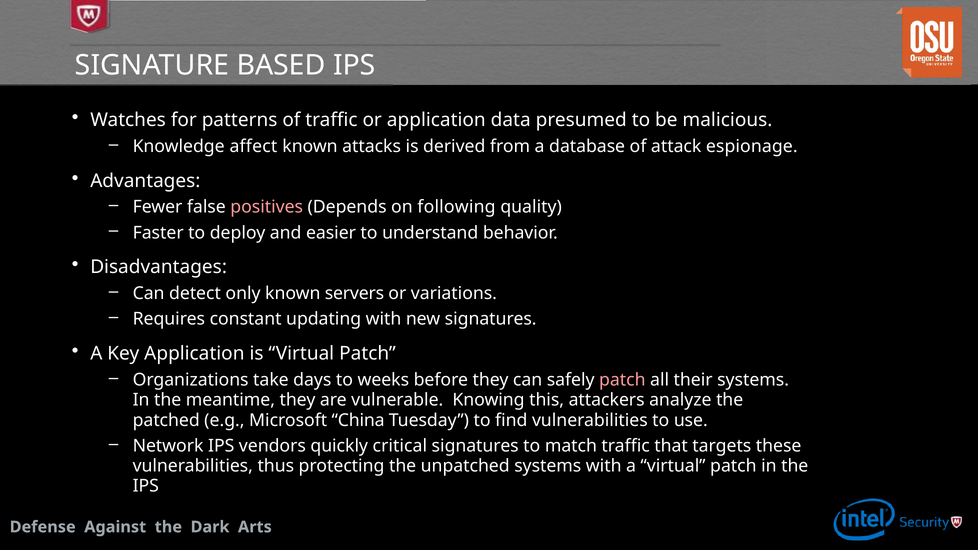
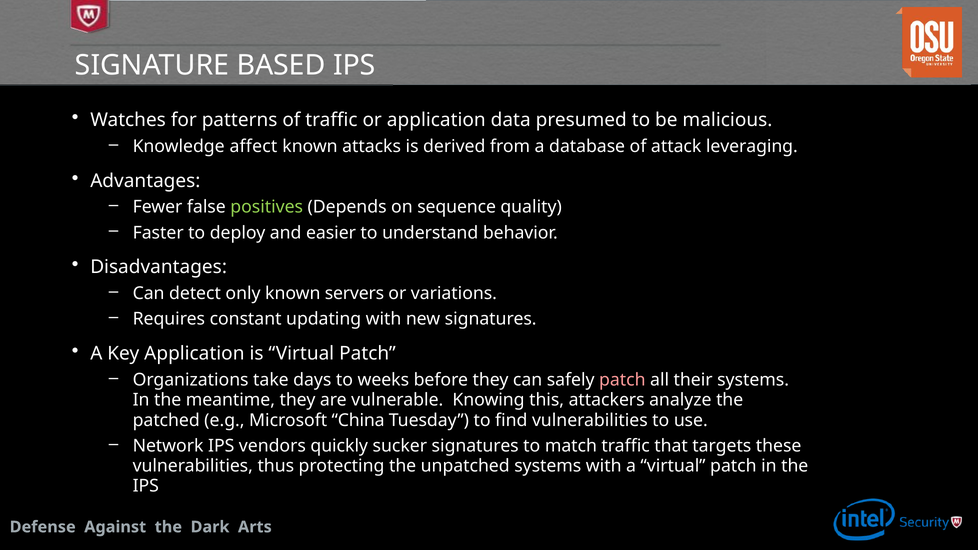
espionage: espionage -> leveraging
positives colour: pink -> light green
following: following -> sequence
critical: critical -> sucker
